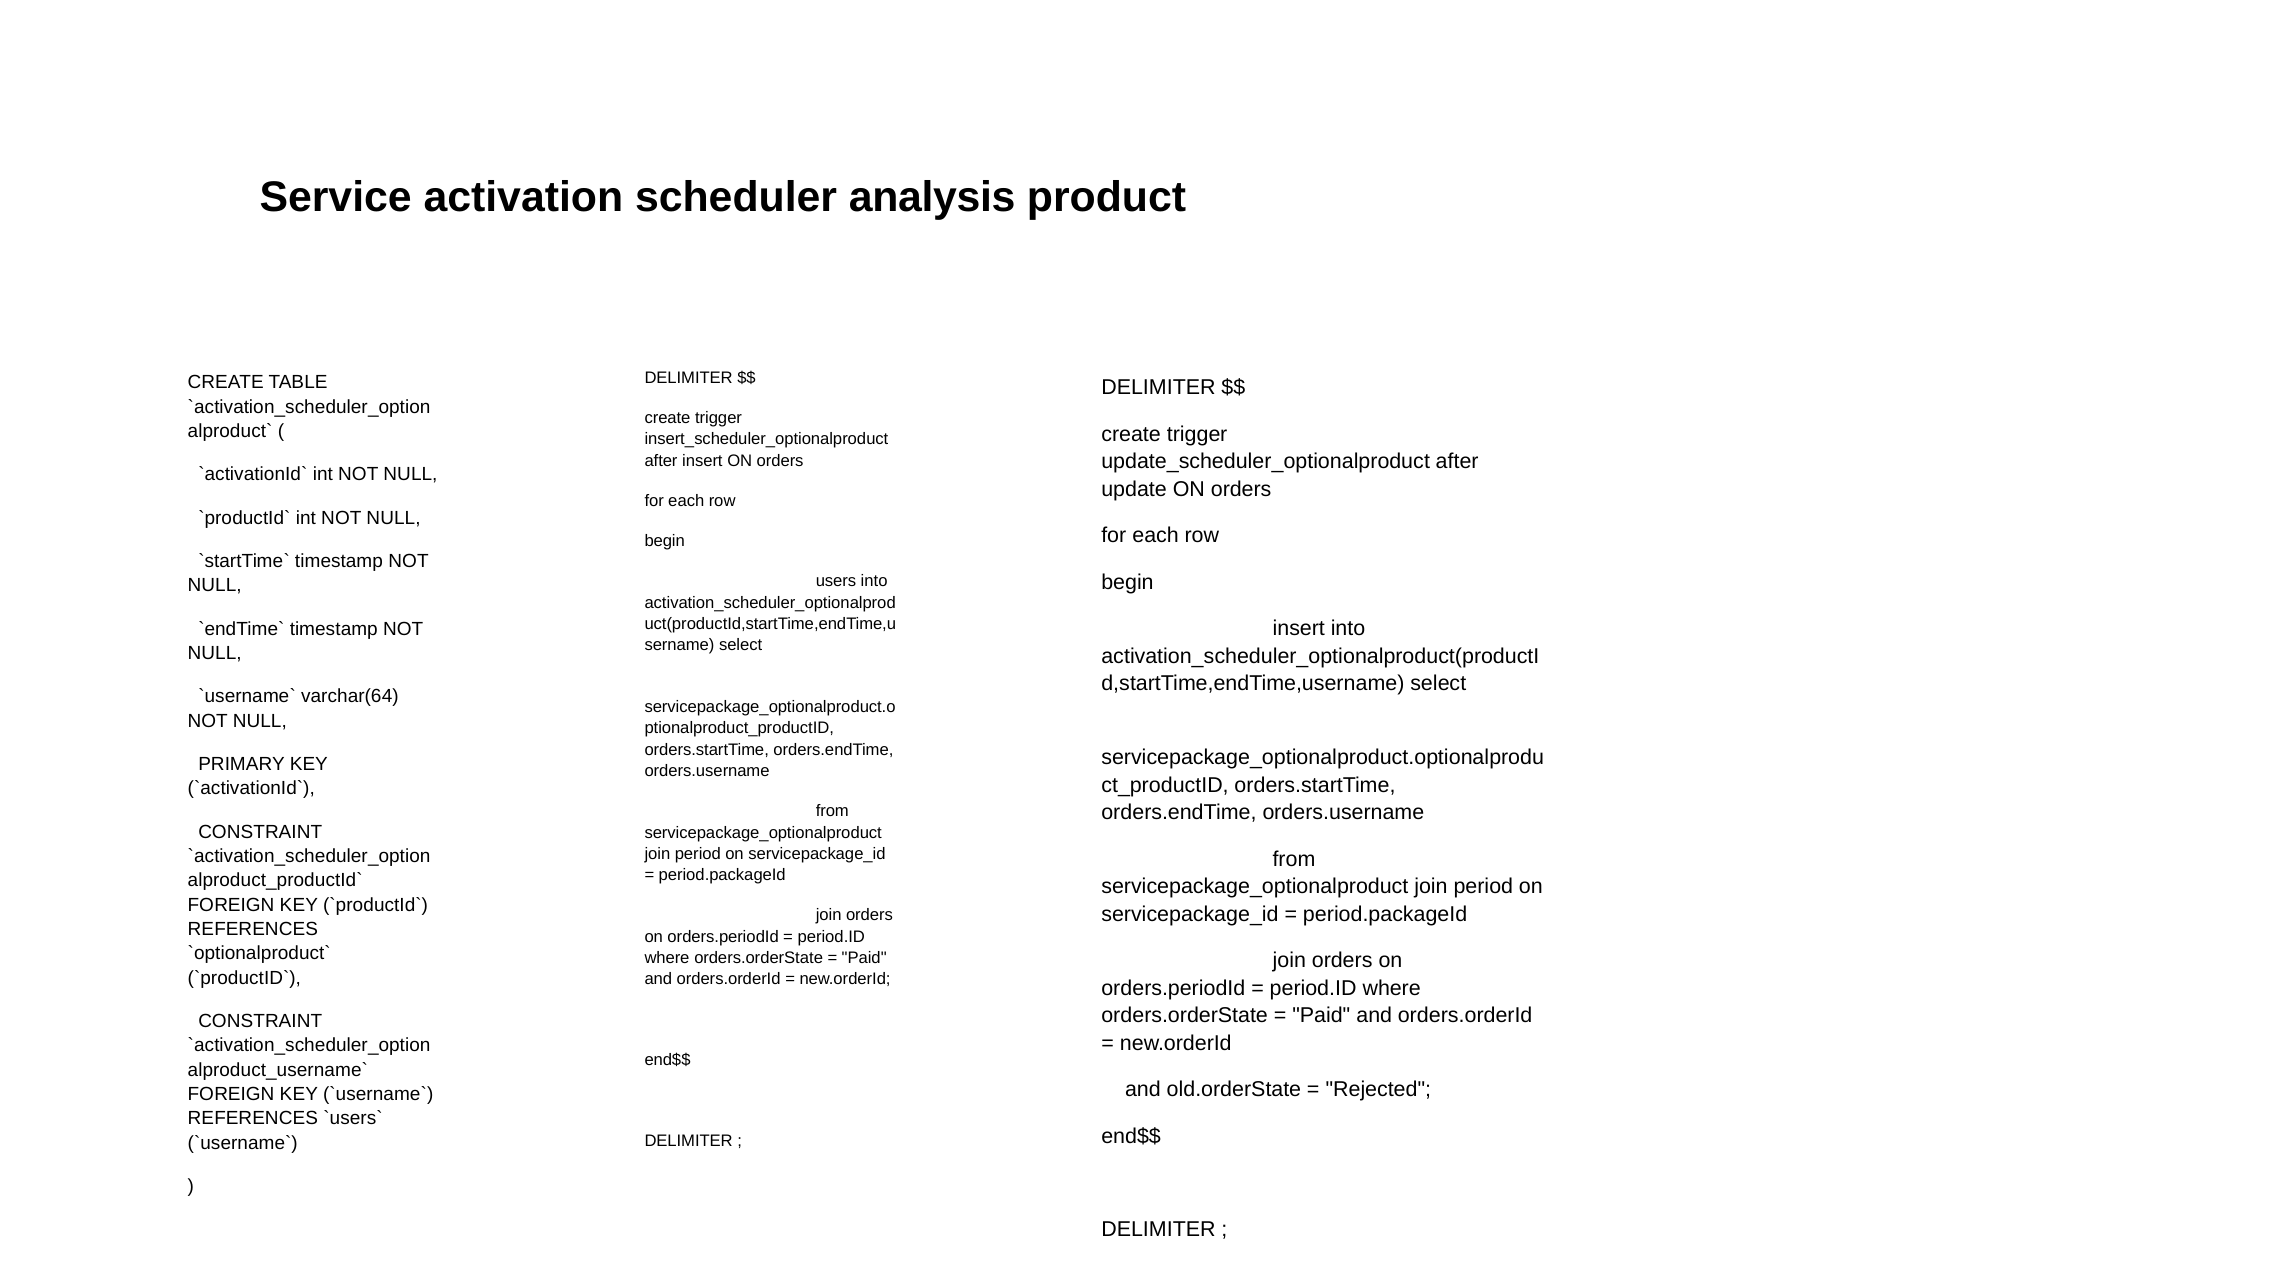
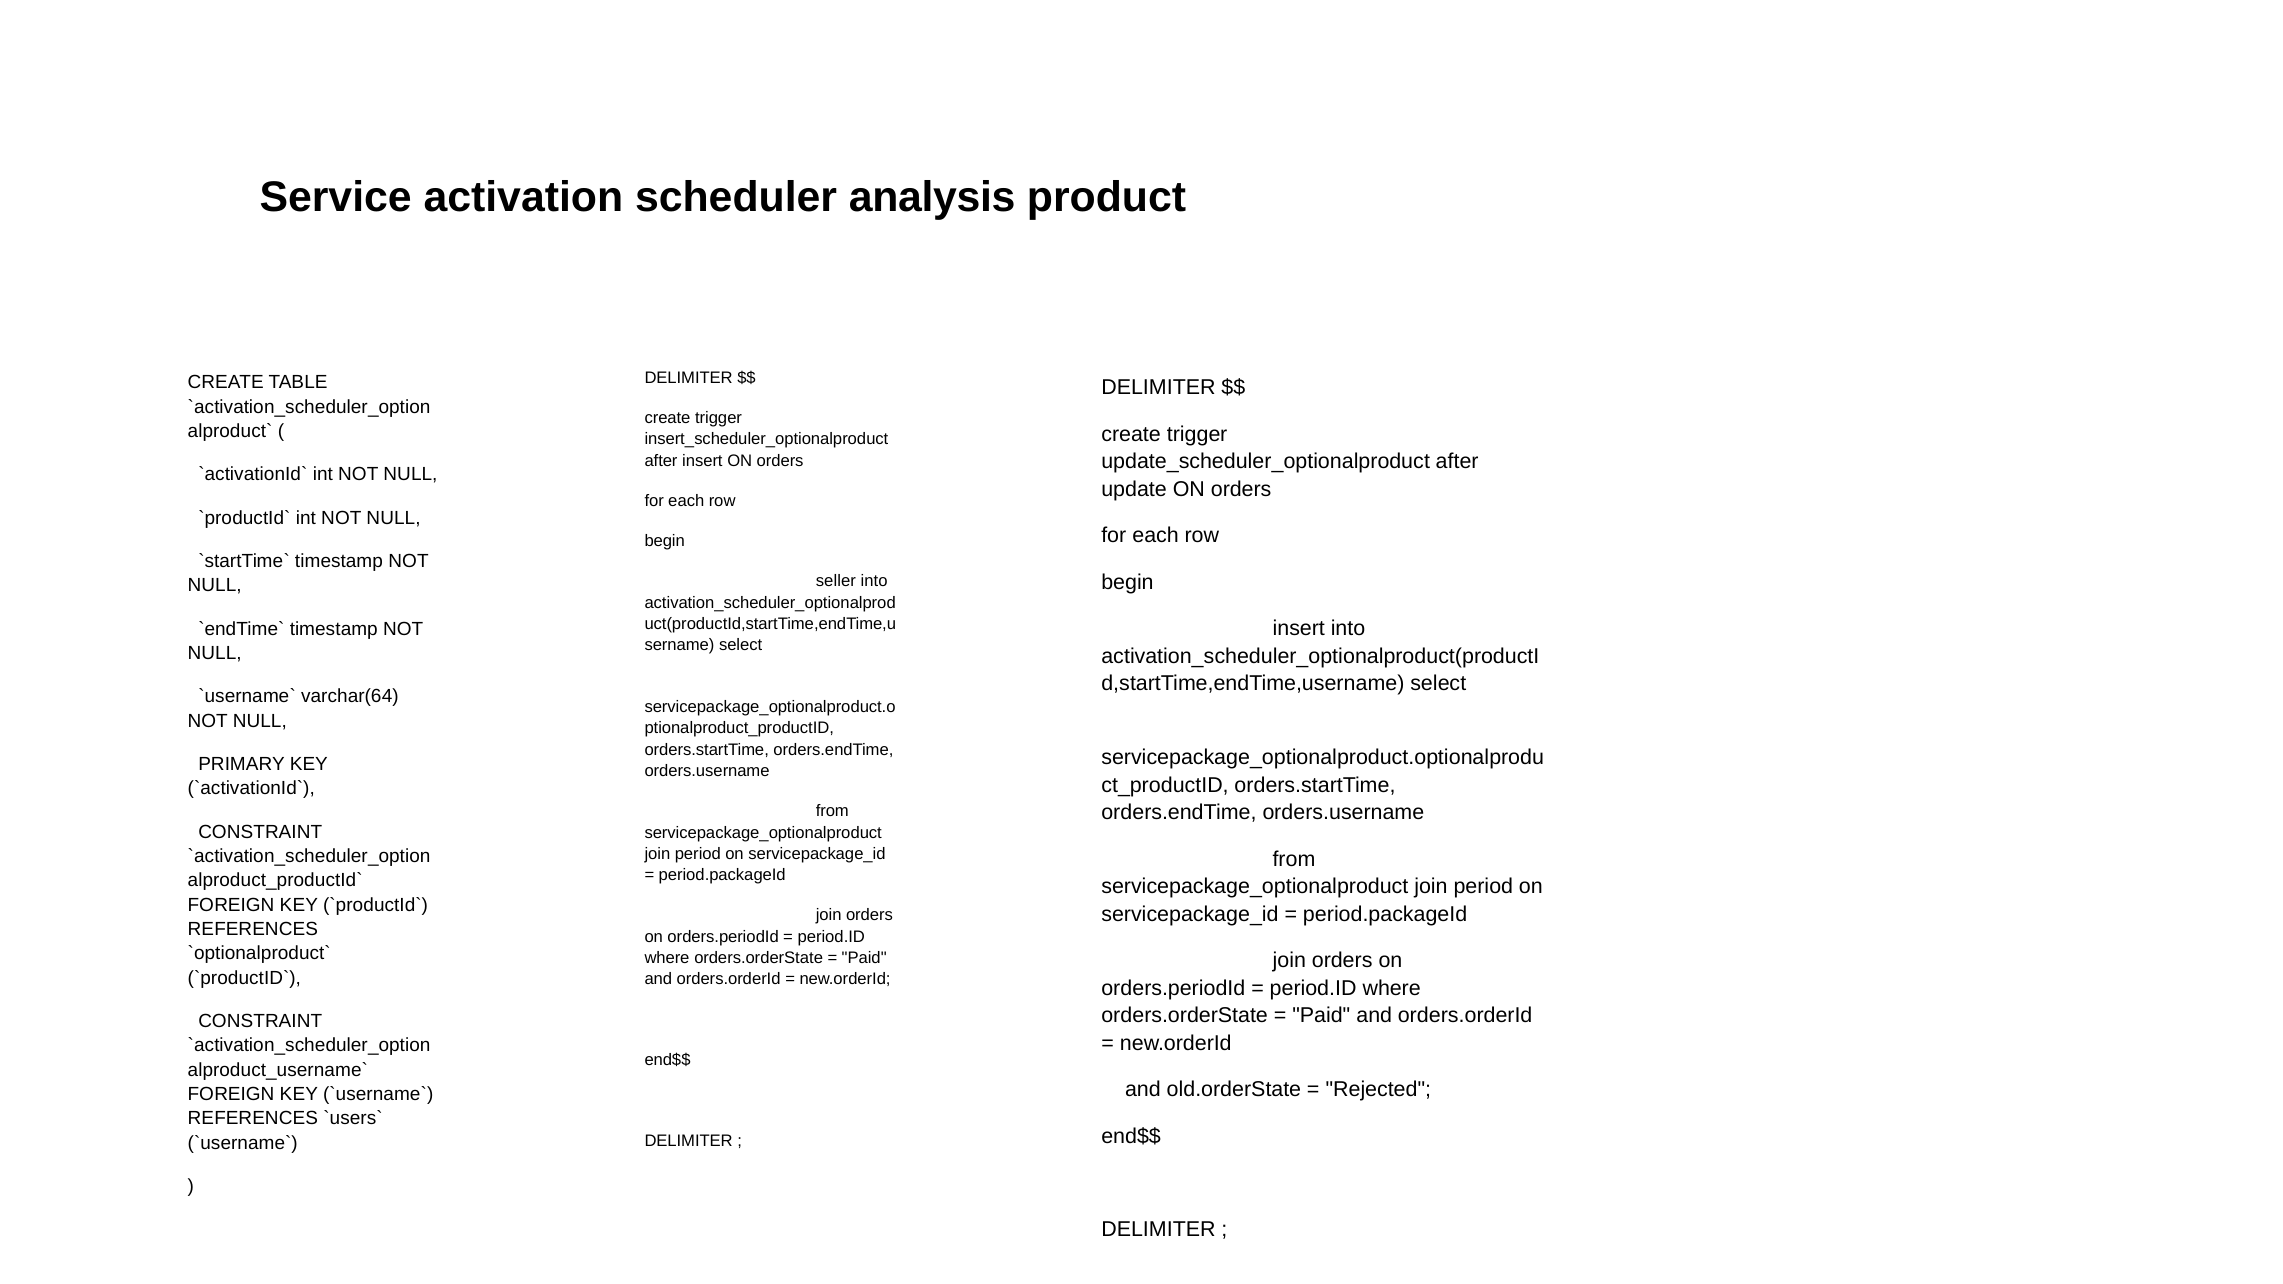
users: users -> seller
